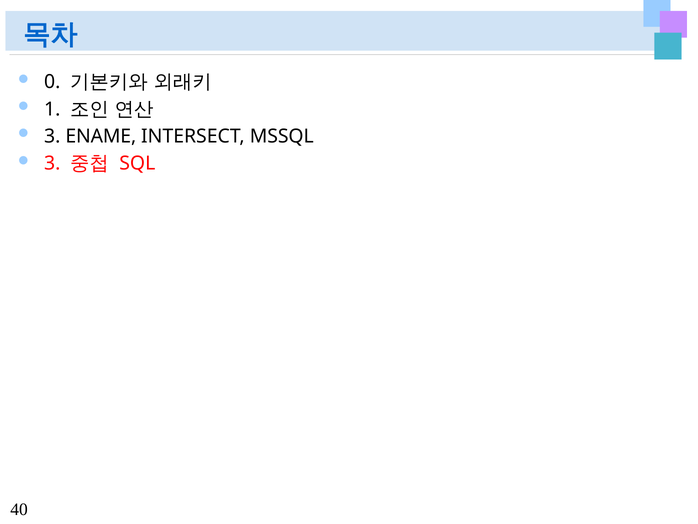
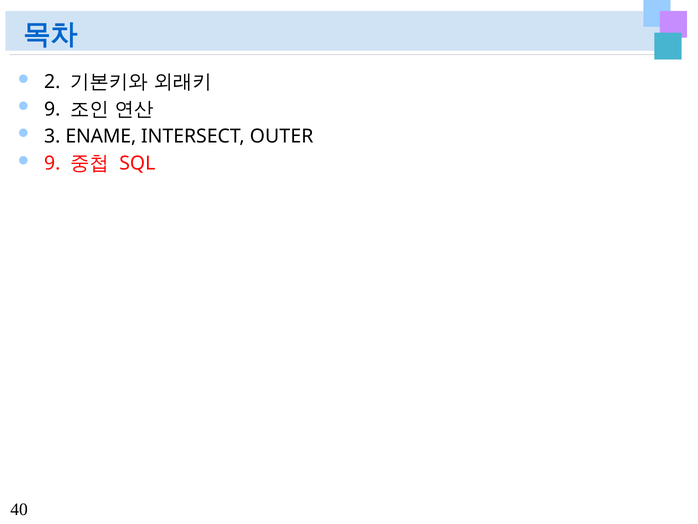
0: 0 -> 2
1 at (52, 109): 1 -> 9
MSSQL: MSSQL -> OUTER
3 at (52, 163): 3 -> 9
